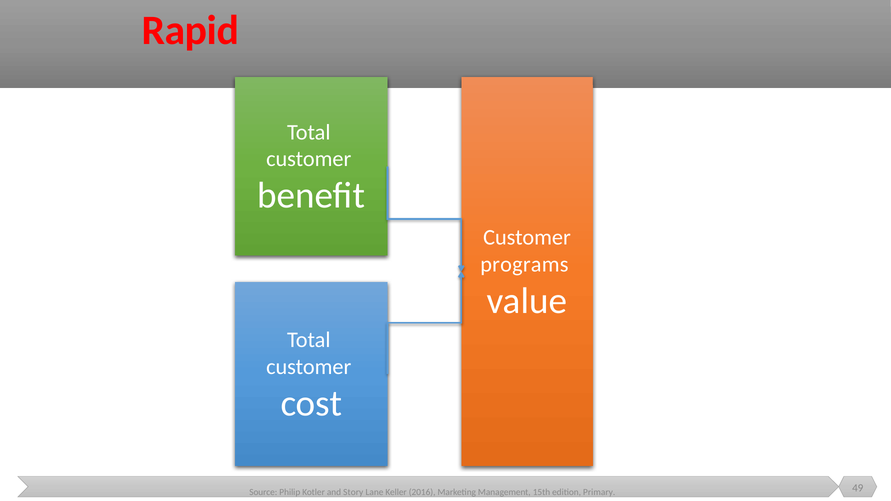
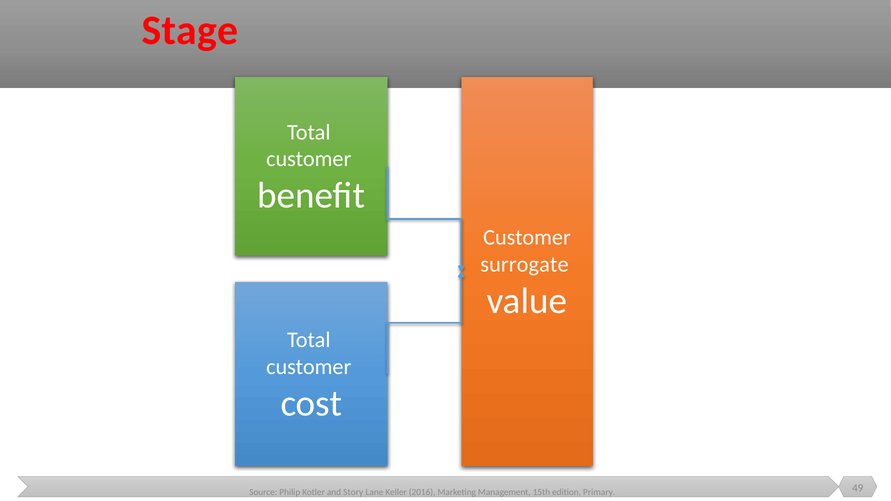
Rapid: Rapid -> Stage
programs: programs -> surrogate
